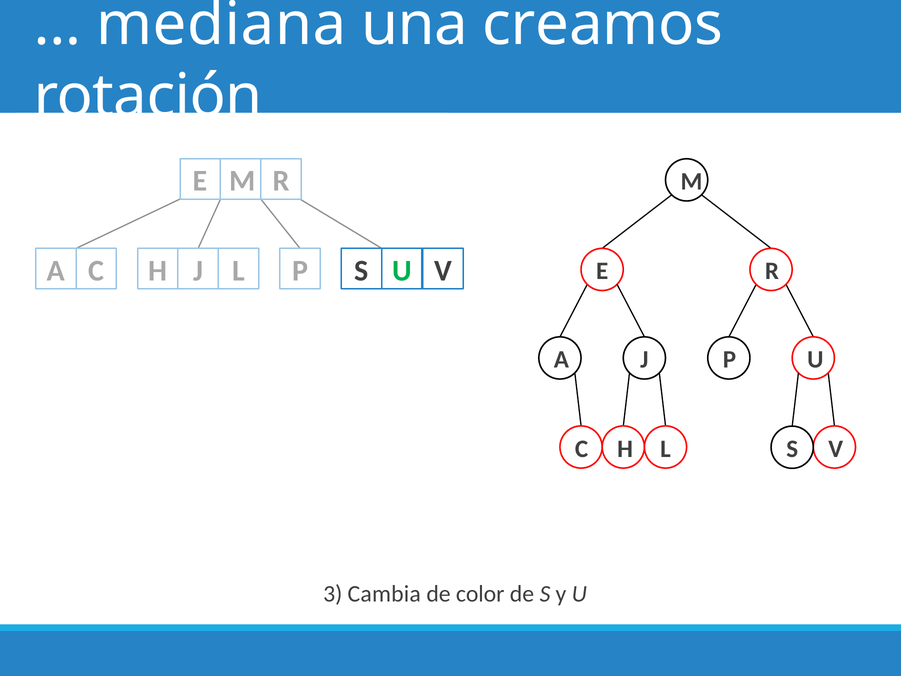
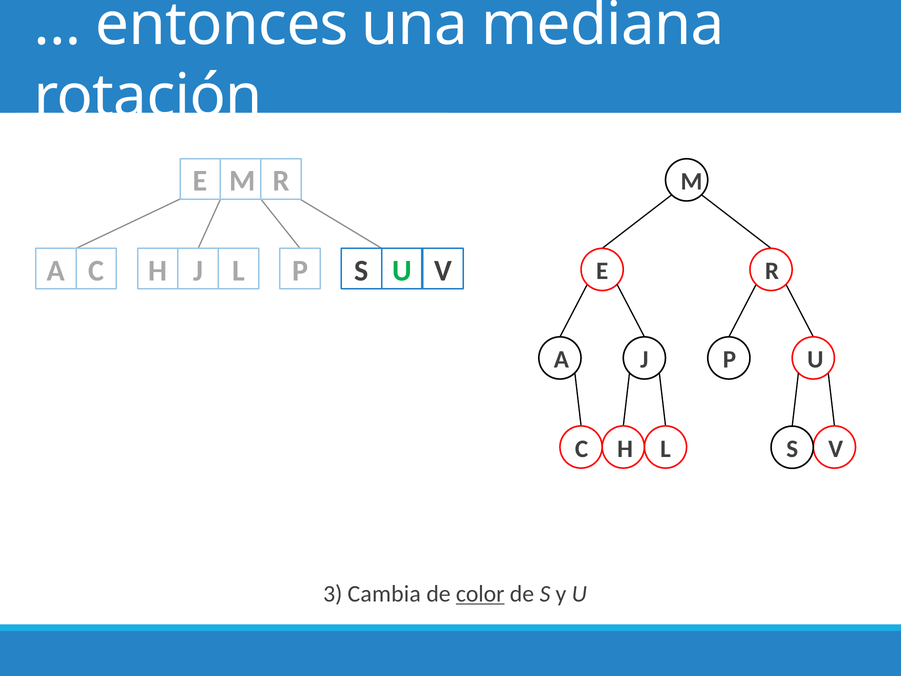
mediana: mediana -> entonces
creamos: creamos -> mediana
color underline: none -> present
